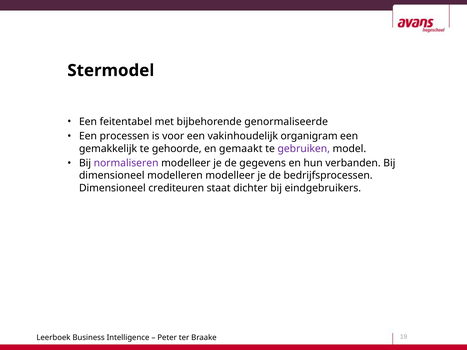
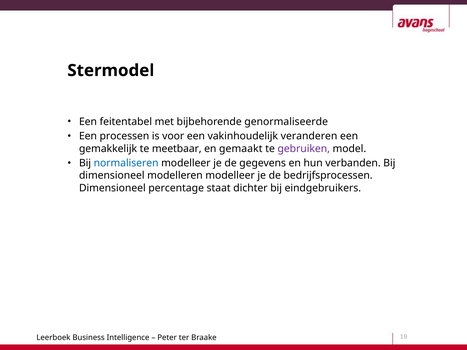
organigram: organigram -> veranderen
gehoorde: gehoorde -> meetbaar
normaliseren colour: purple -> blue
crediteuren: crediteuren -> percentage
